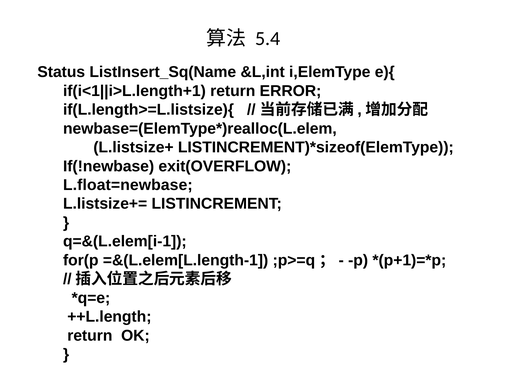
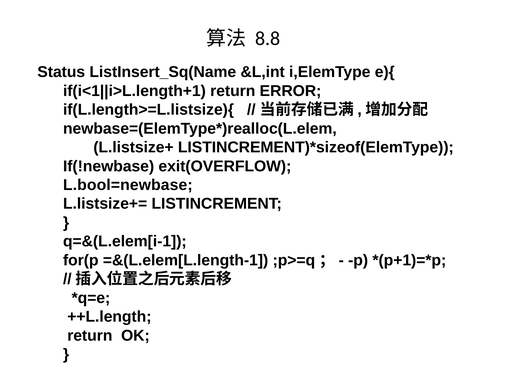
5.4: 5.4 -> 8.8
L.float=newbase: L.float=newbase -> L.bool=newbase
